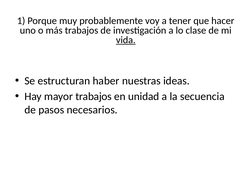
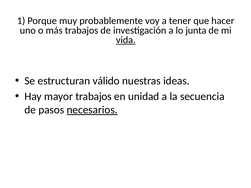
clase: clase -> junta
haber: haber -> válido
necesarios underline: none -> present
